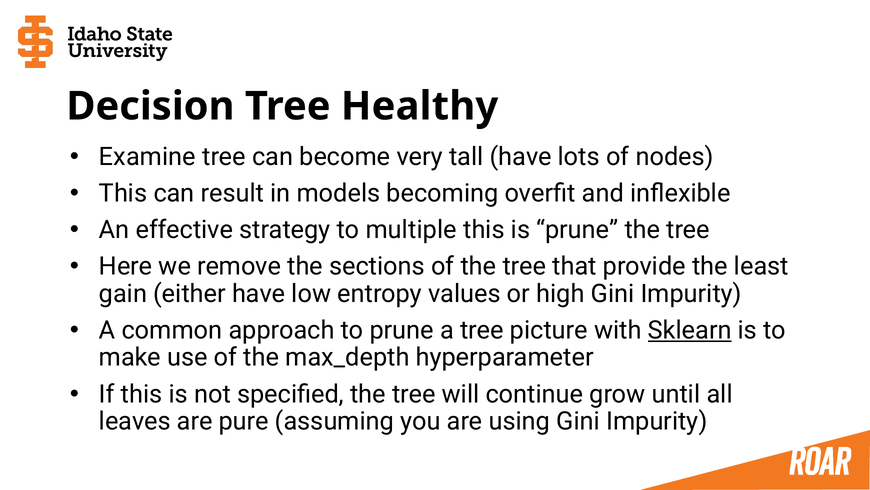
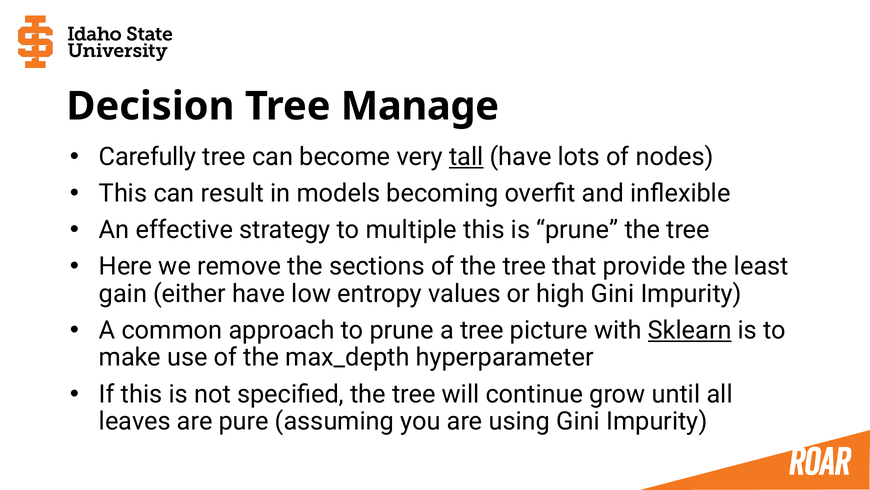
Healthy: Healthy -> Manage
Examine: Examine -> Carefully
tall underline: none -> present
